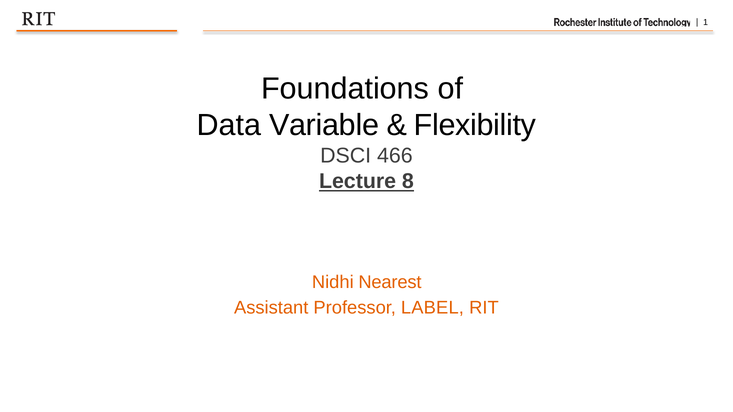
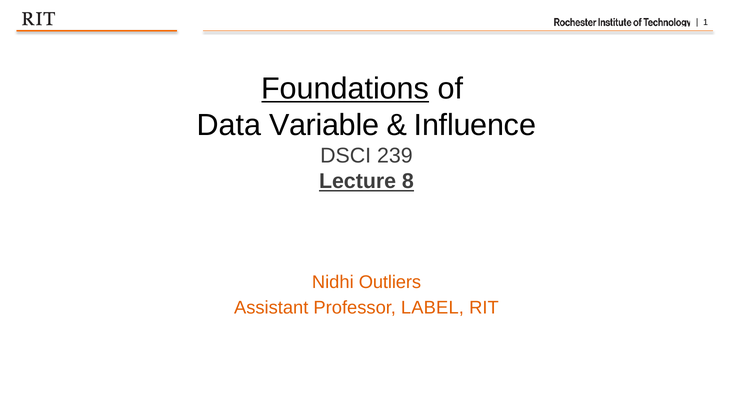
Foundations underline: none -> present
Flexibility: Flexibility -> Influence
466: 466 -> 239
Nearest: Nearest -> Outliers
